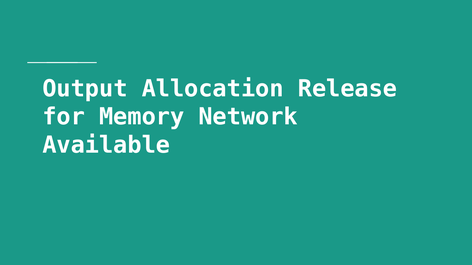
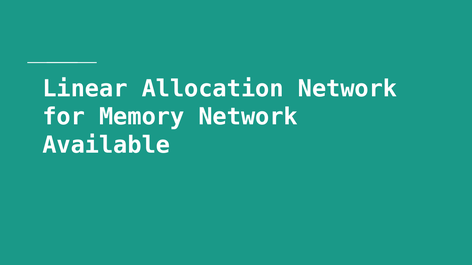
Output: Output -> Linear
Allocation Release: Release -> Network
